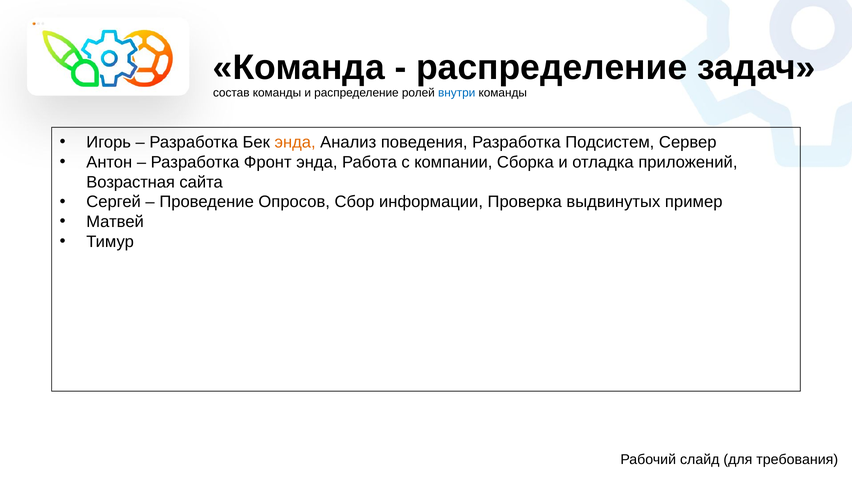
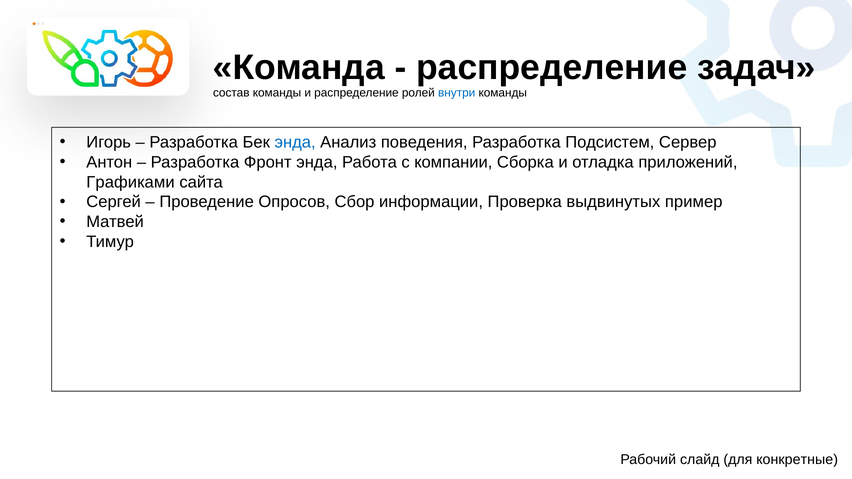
энда at (295, 142) colour: orange -> blue
Возрастная: Возрастная -> Графиками
требования: требования -> конкретные
